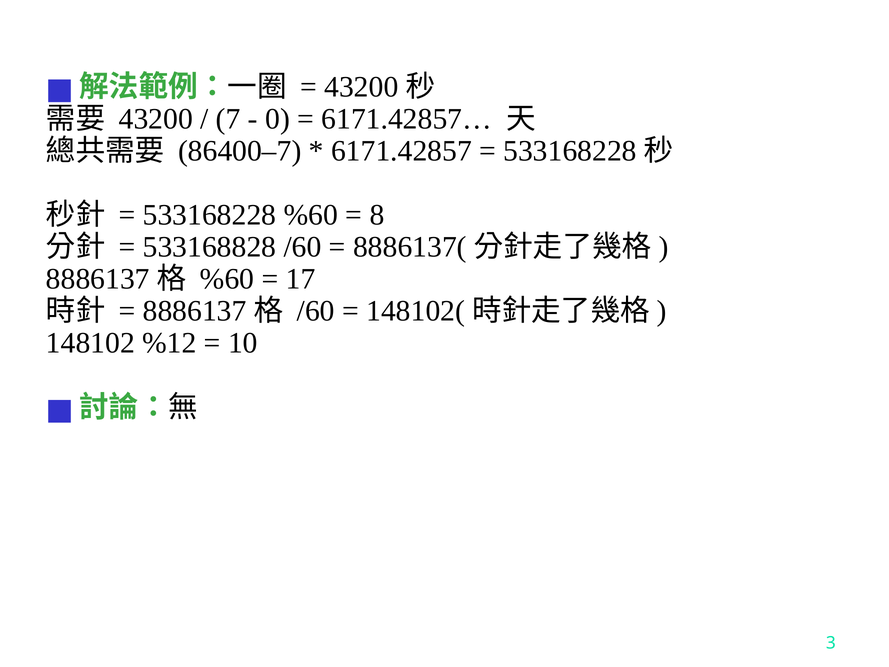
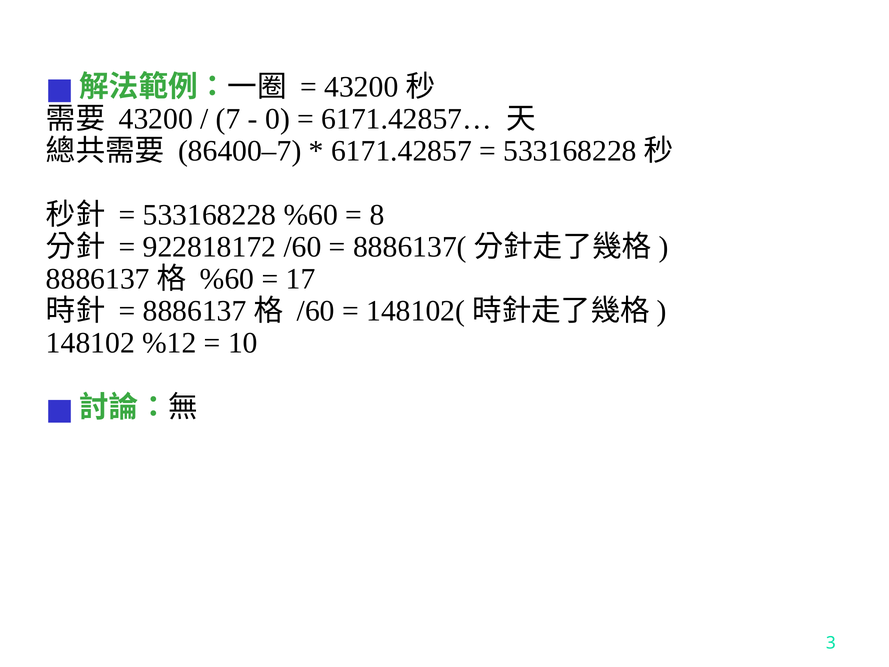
533168828: 533168828 -> 922818172
